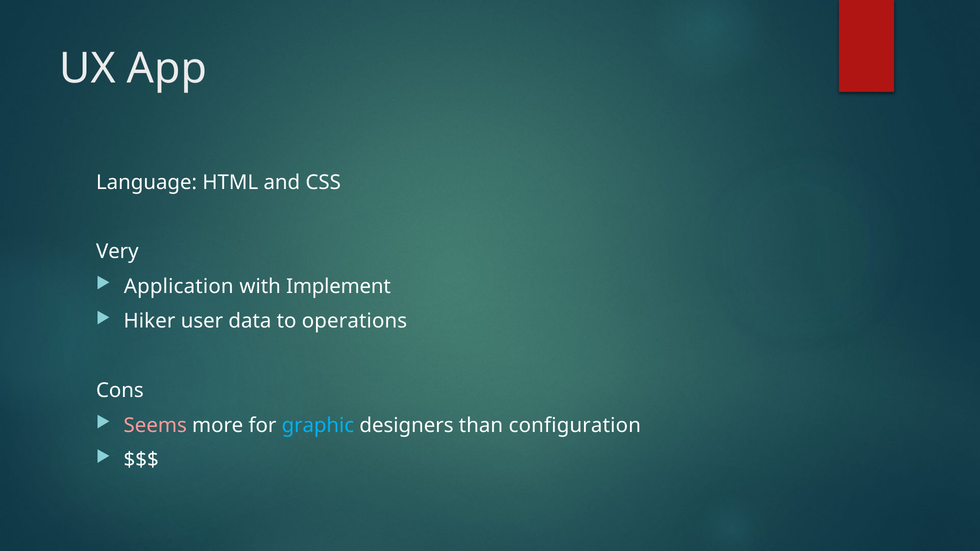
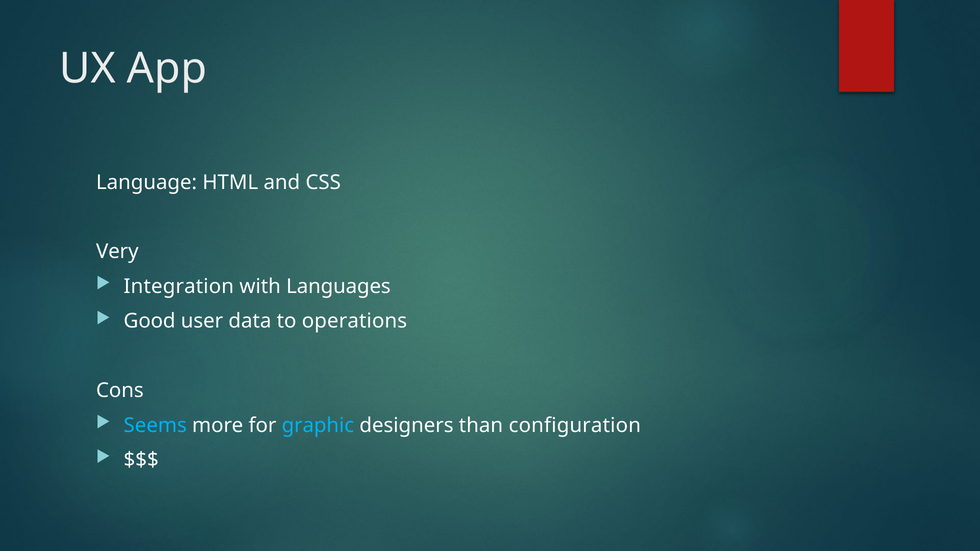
Application: Application -> Integration
Implement: Implement -> Languages
Hiker: Hiker -> Good
Seems colour: pink -> light blue
